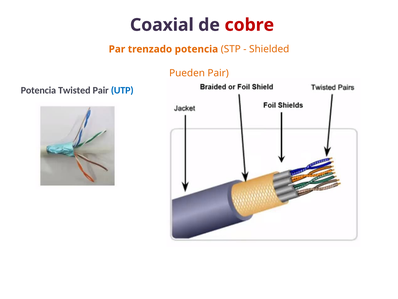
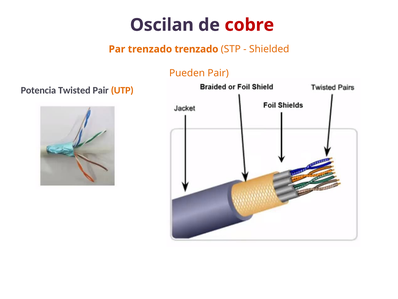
Coaxial: Coaxial -> Oscilan
trenzado potencia: potencia -> trenzado
UTP colour: blue -> orange
